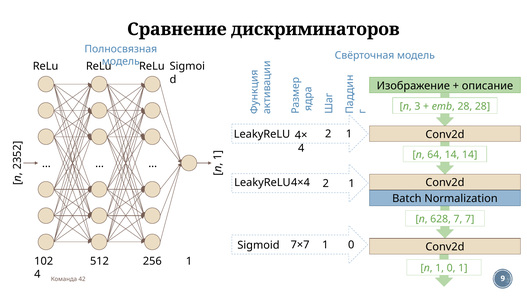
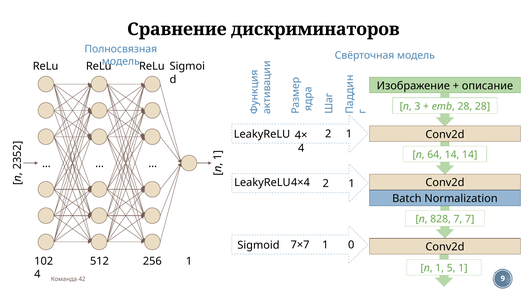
628: 628 -> 828
1 0: 0 -> 5
